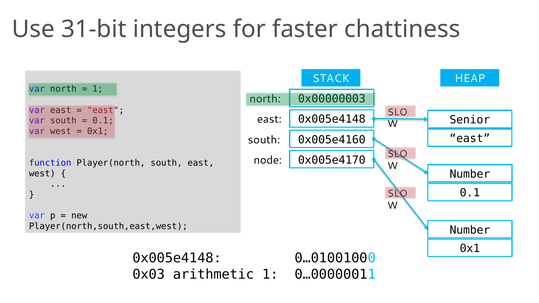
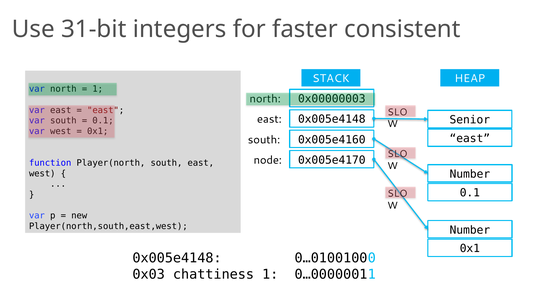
chattiness: chattiness -> consistent
arithmetic: arithmetic -> chattiness
